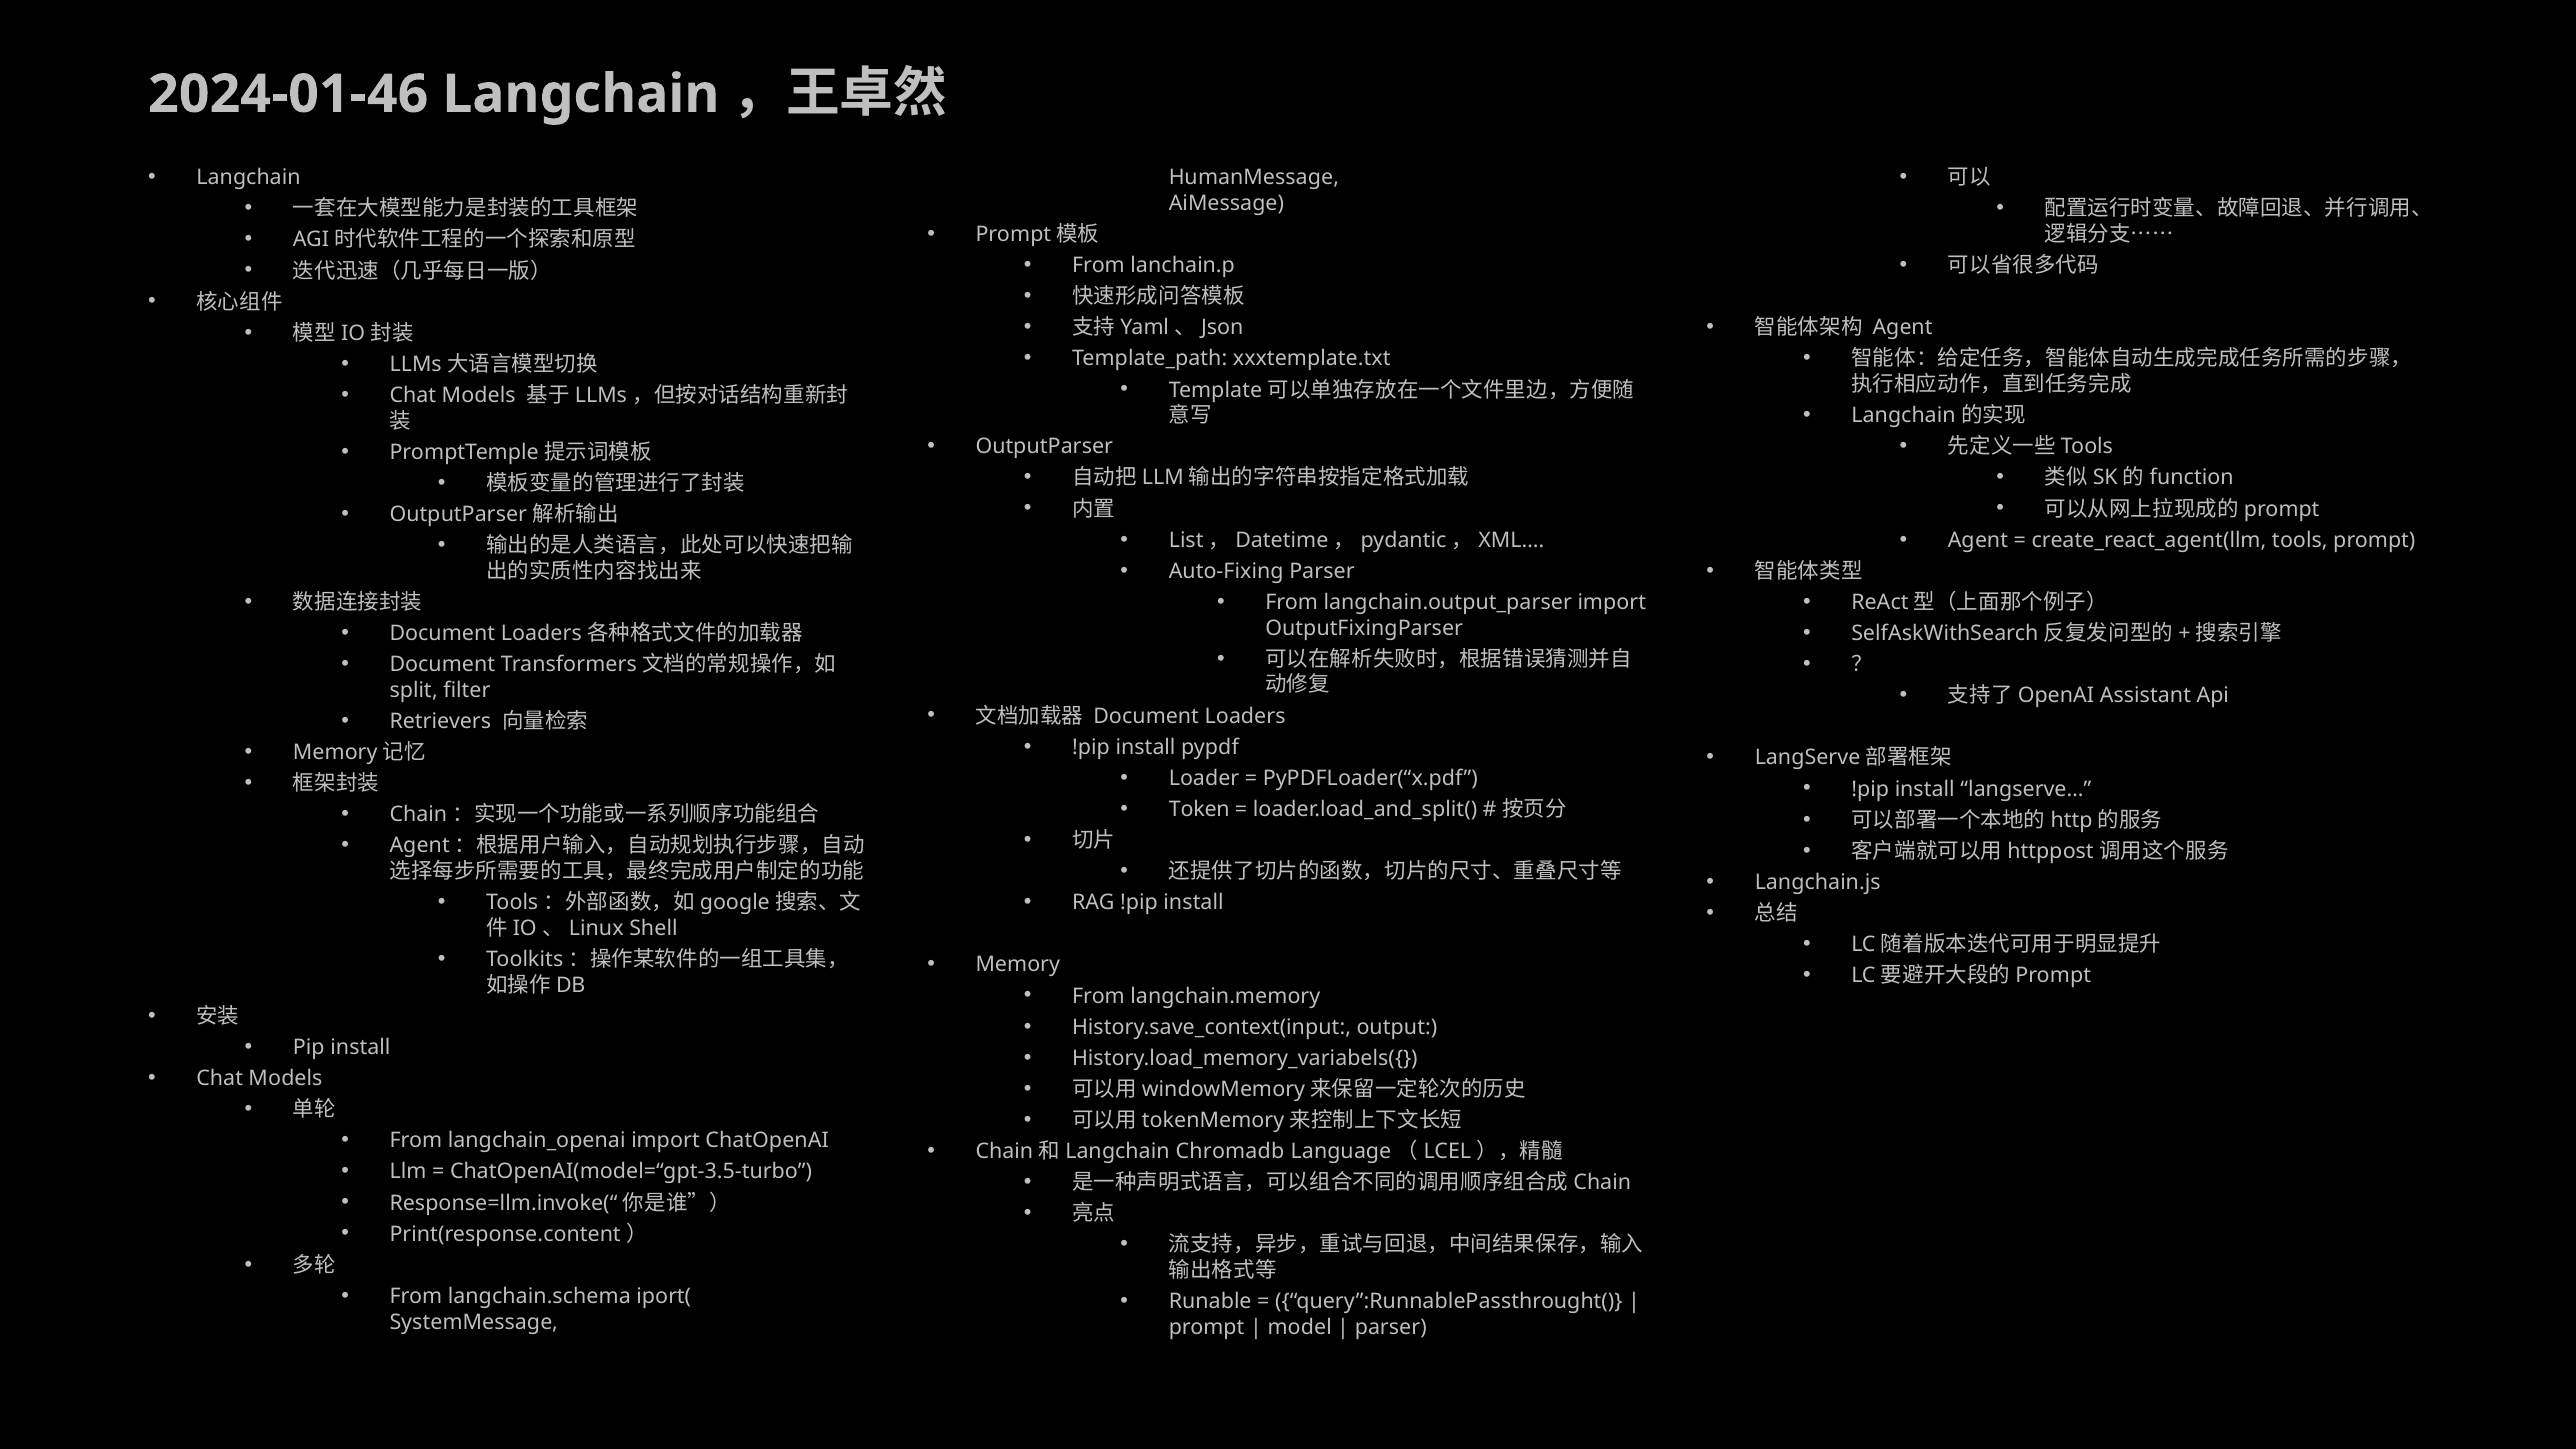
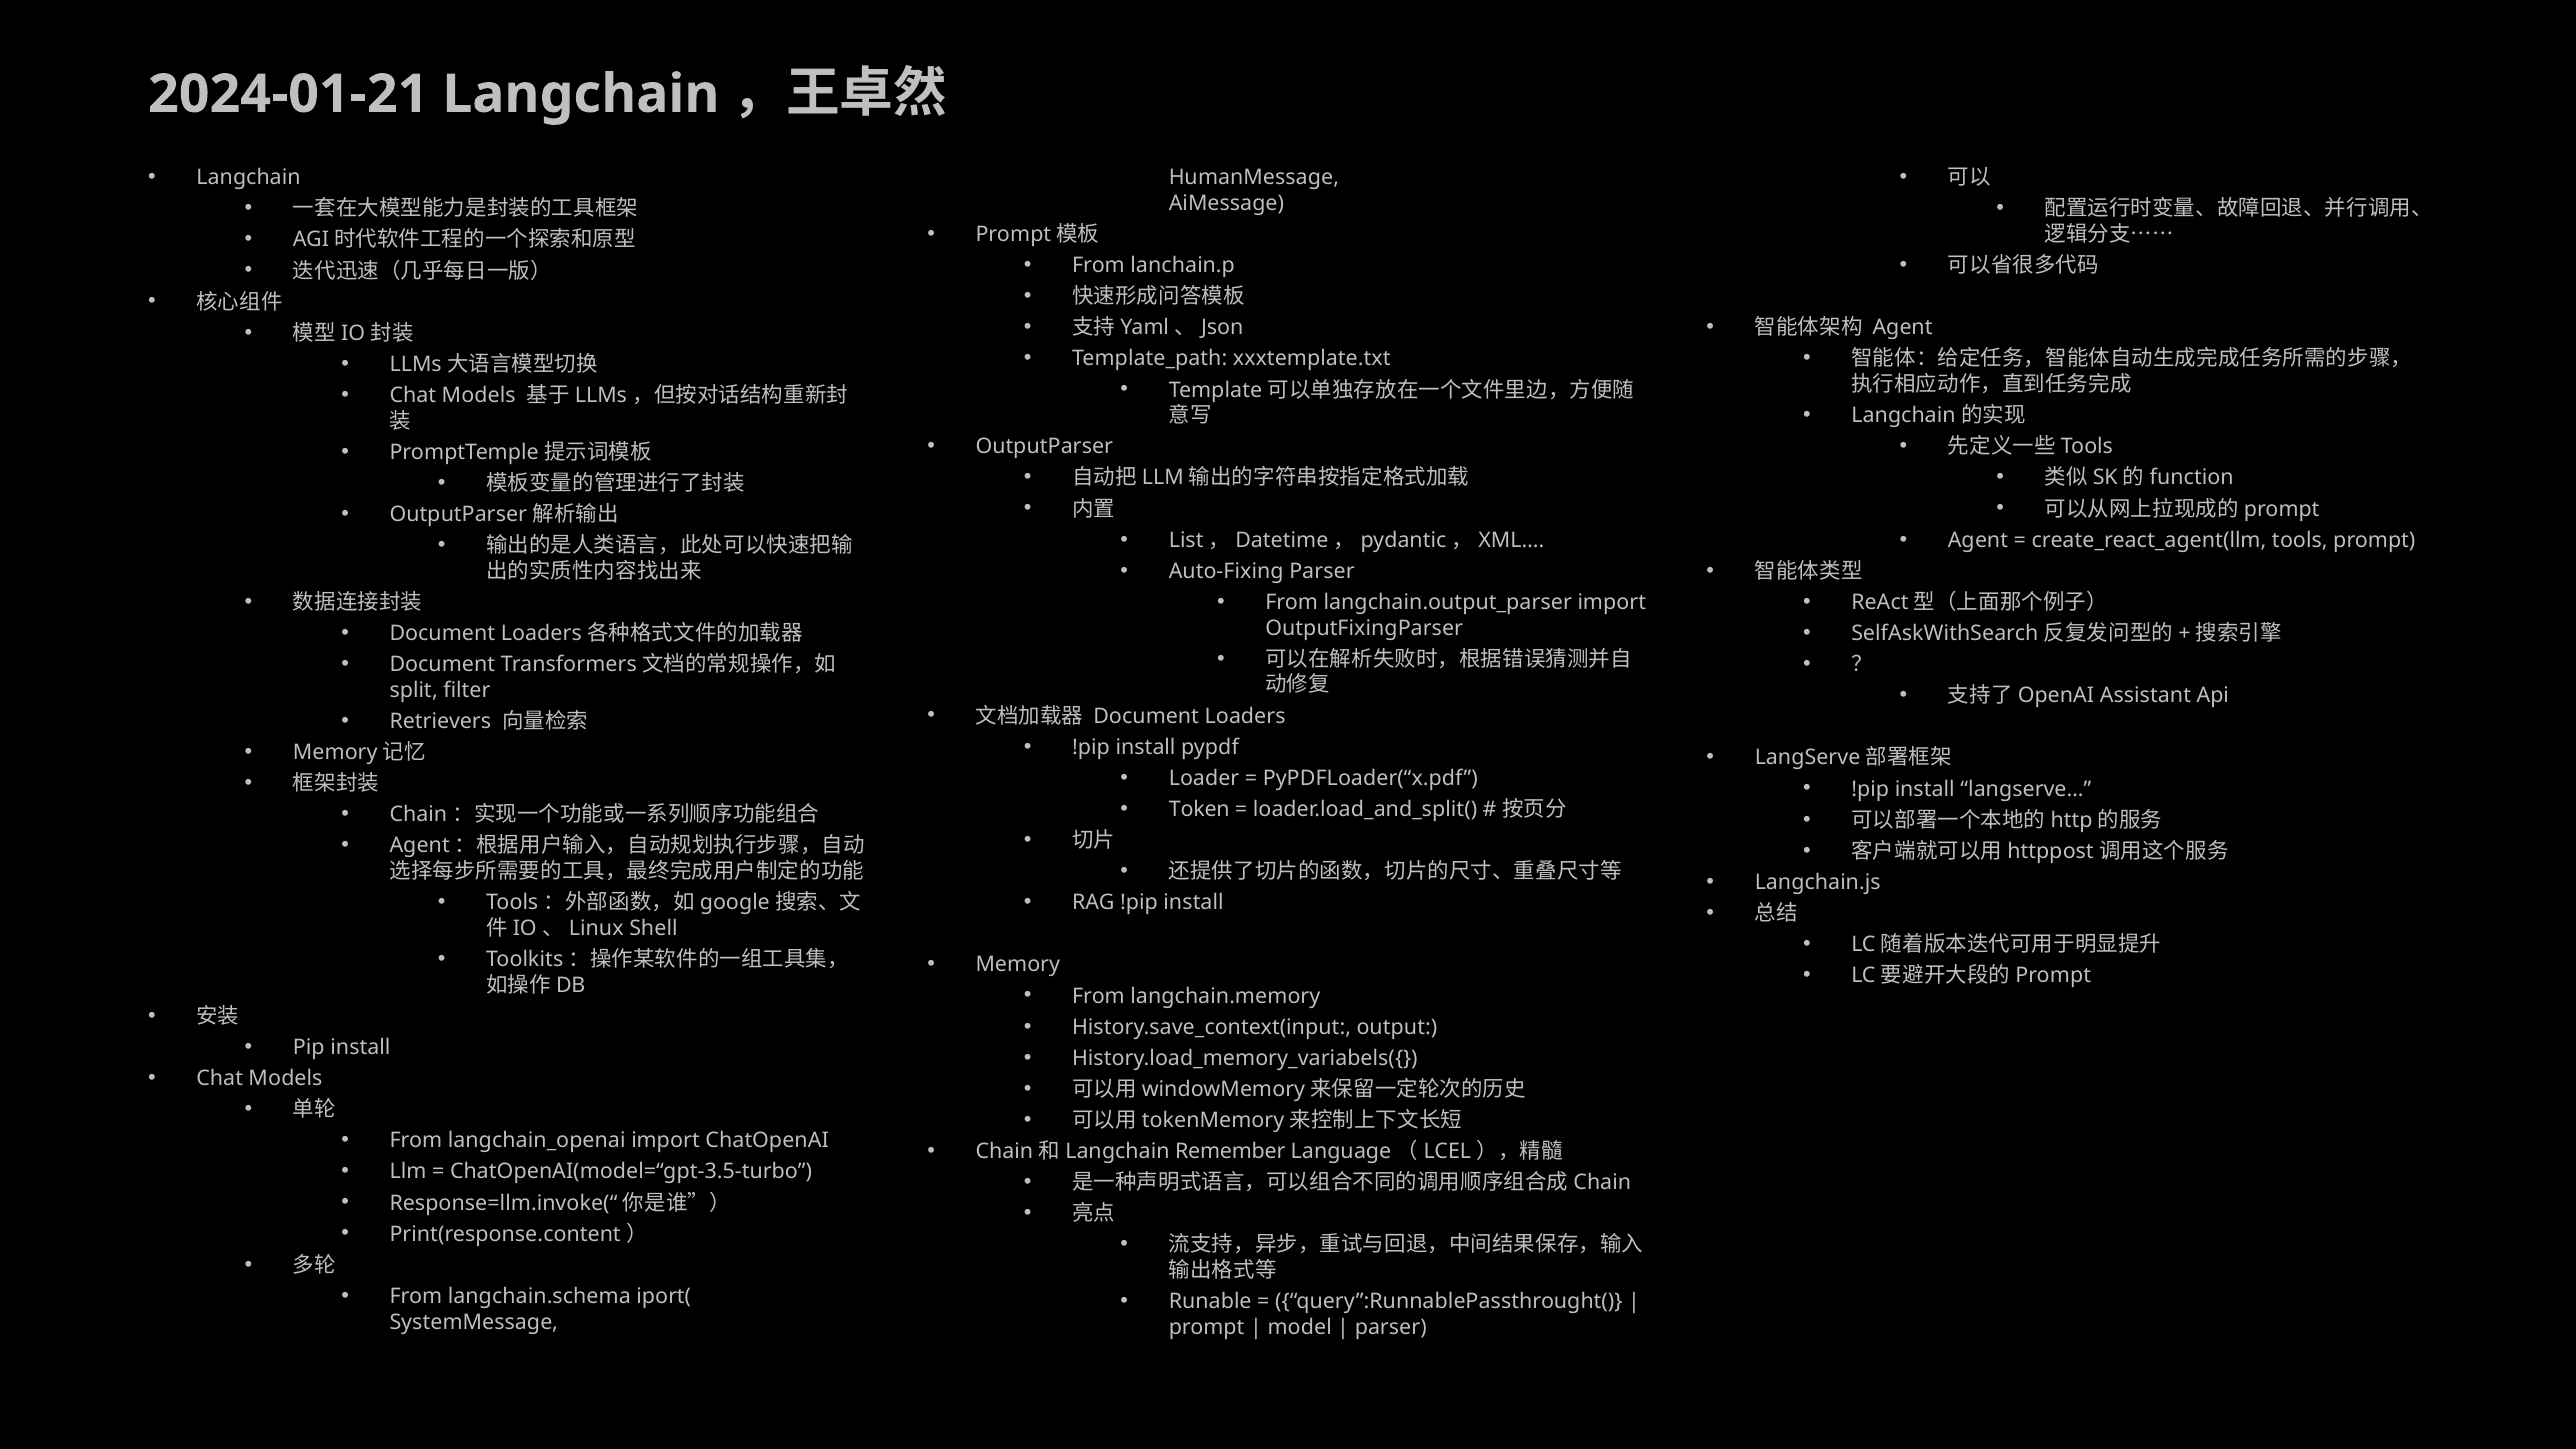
2024-01-46: 2024-01-46 -> 2024-01-21
Chromadb: Chromadb -> Remember
